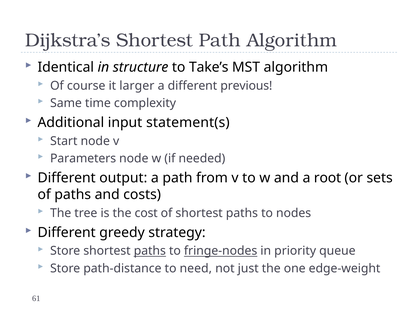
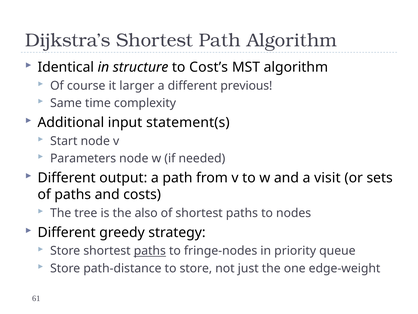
Take’s: Take’s -> Cost’s
root: root -> visit
cost: cost -> also
fringe-nodes underline: present -> none
to need: need -> store
